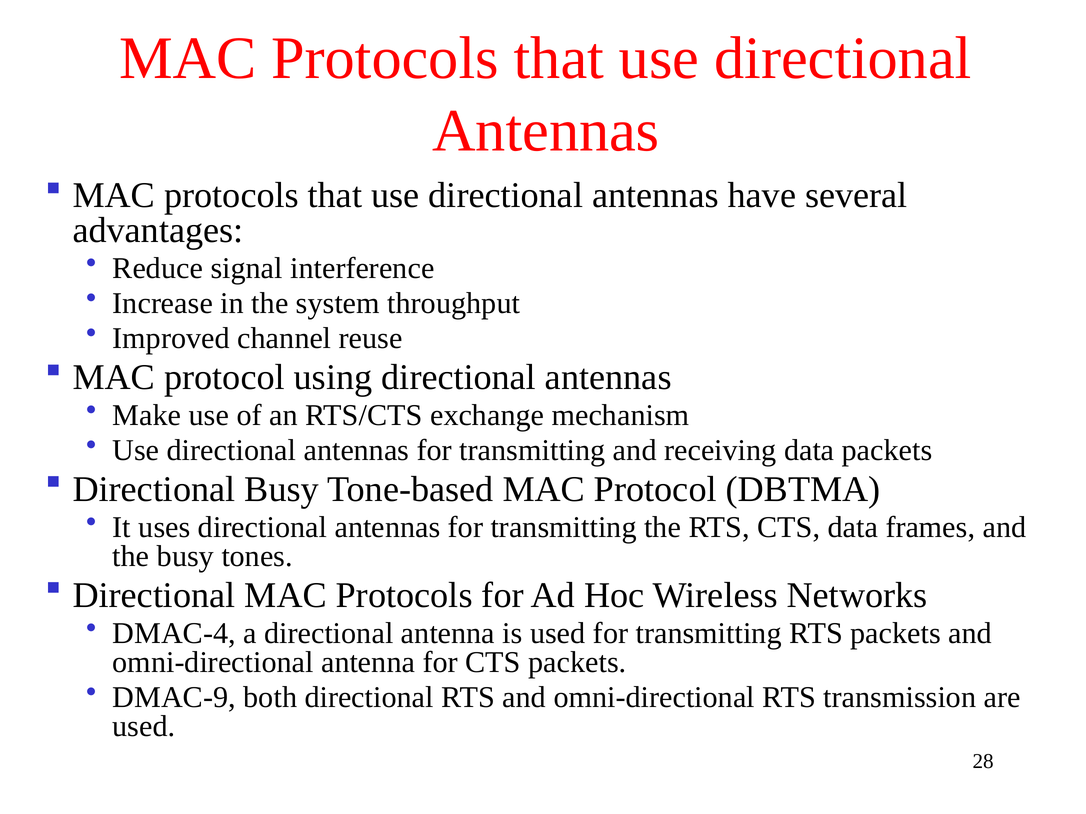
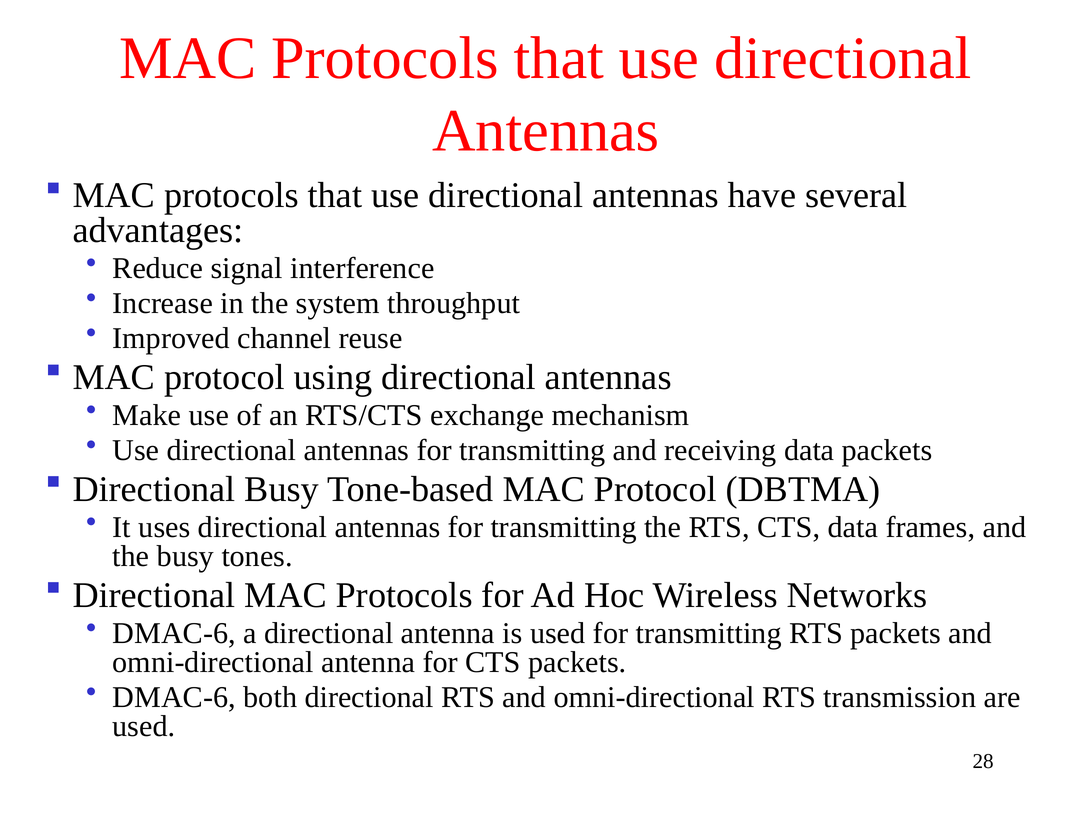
DMAC-4 at (174, 634): DMAC-4 -> DMAC-6
DMAC-9 at (174, 698): DMAC-9 -> DMAC-6
